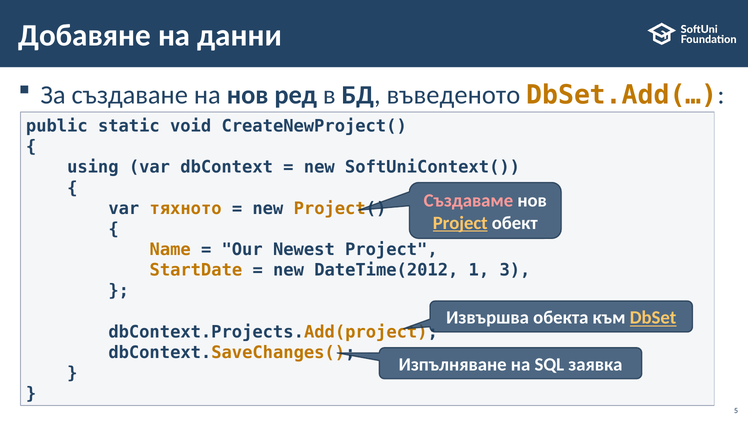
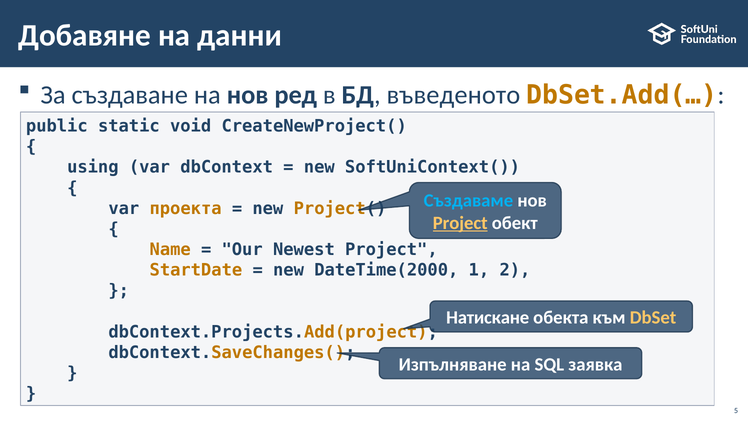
Създаваме colour: pink -> light blue
тяхното: тяхното -> проекта
DateTime(2012: DateTime(2012 -> DateTime(2000
3: 3 -> 2
Извършва: Извършва -> Натискане
DbSet underline: present -> none
